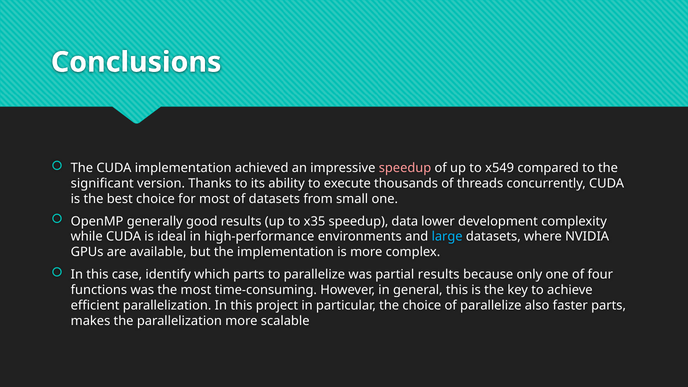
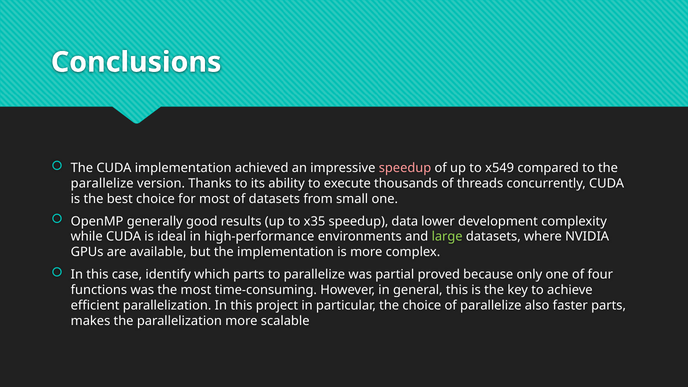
significant at (102, 183): significant -> parallelize
large colour: light blue -> light green
partial results: results -> proved
